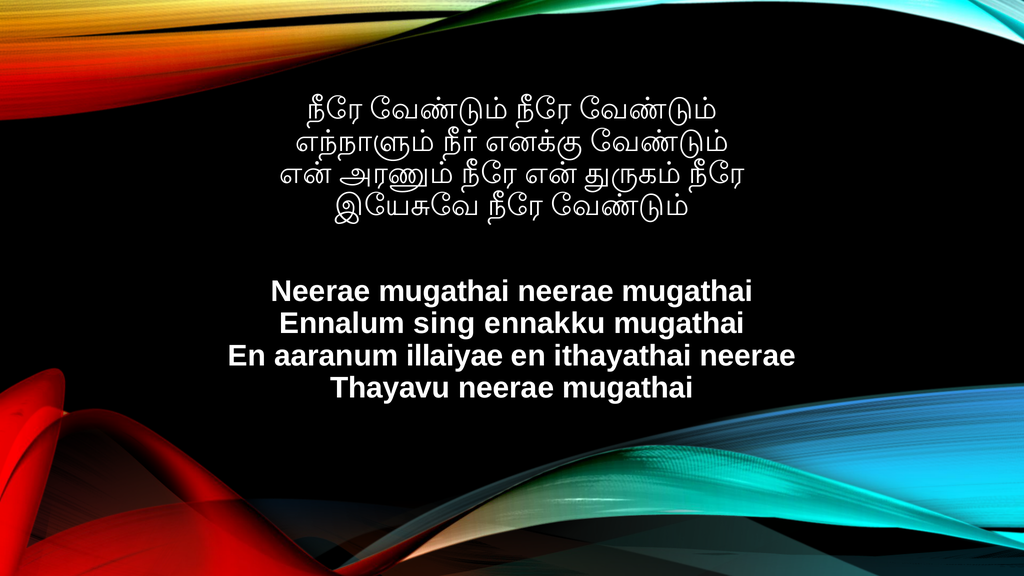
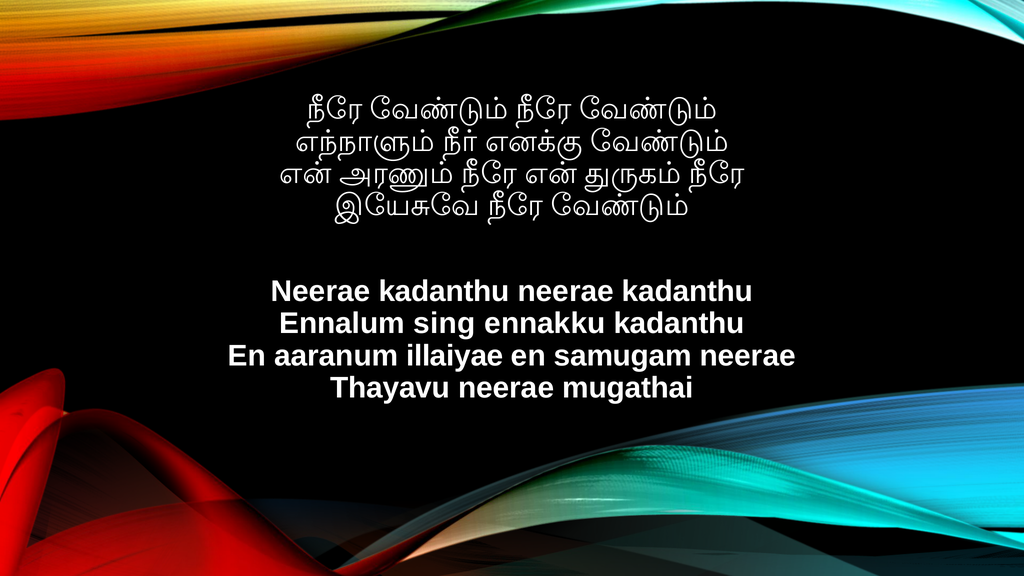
mugathai at (444, 291): mugathai -> kadanthu
mugathai at (688, 291): mugathai -> kadanthu
ennakku mugathai: mugathai -> kadanthu
ithayathai: ithayathai -> samugam
